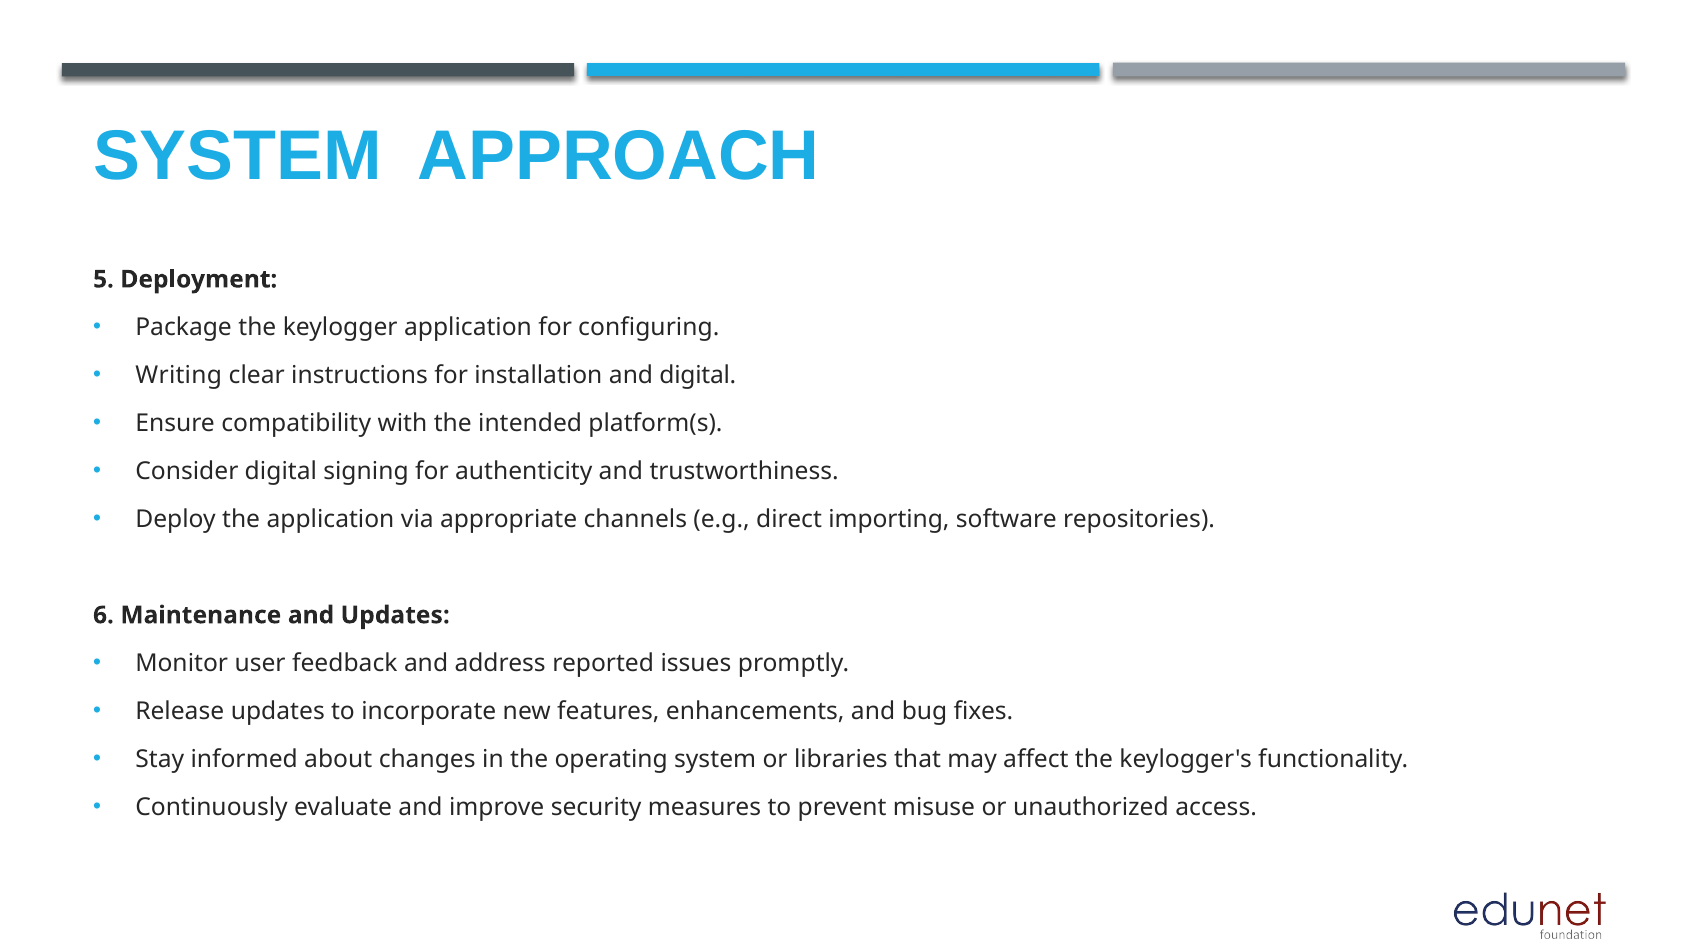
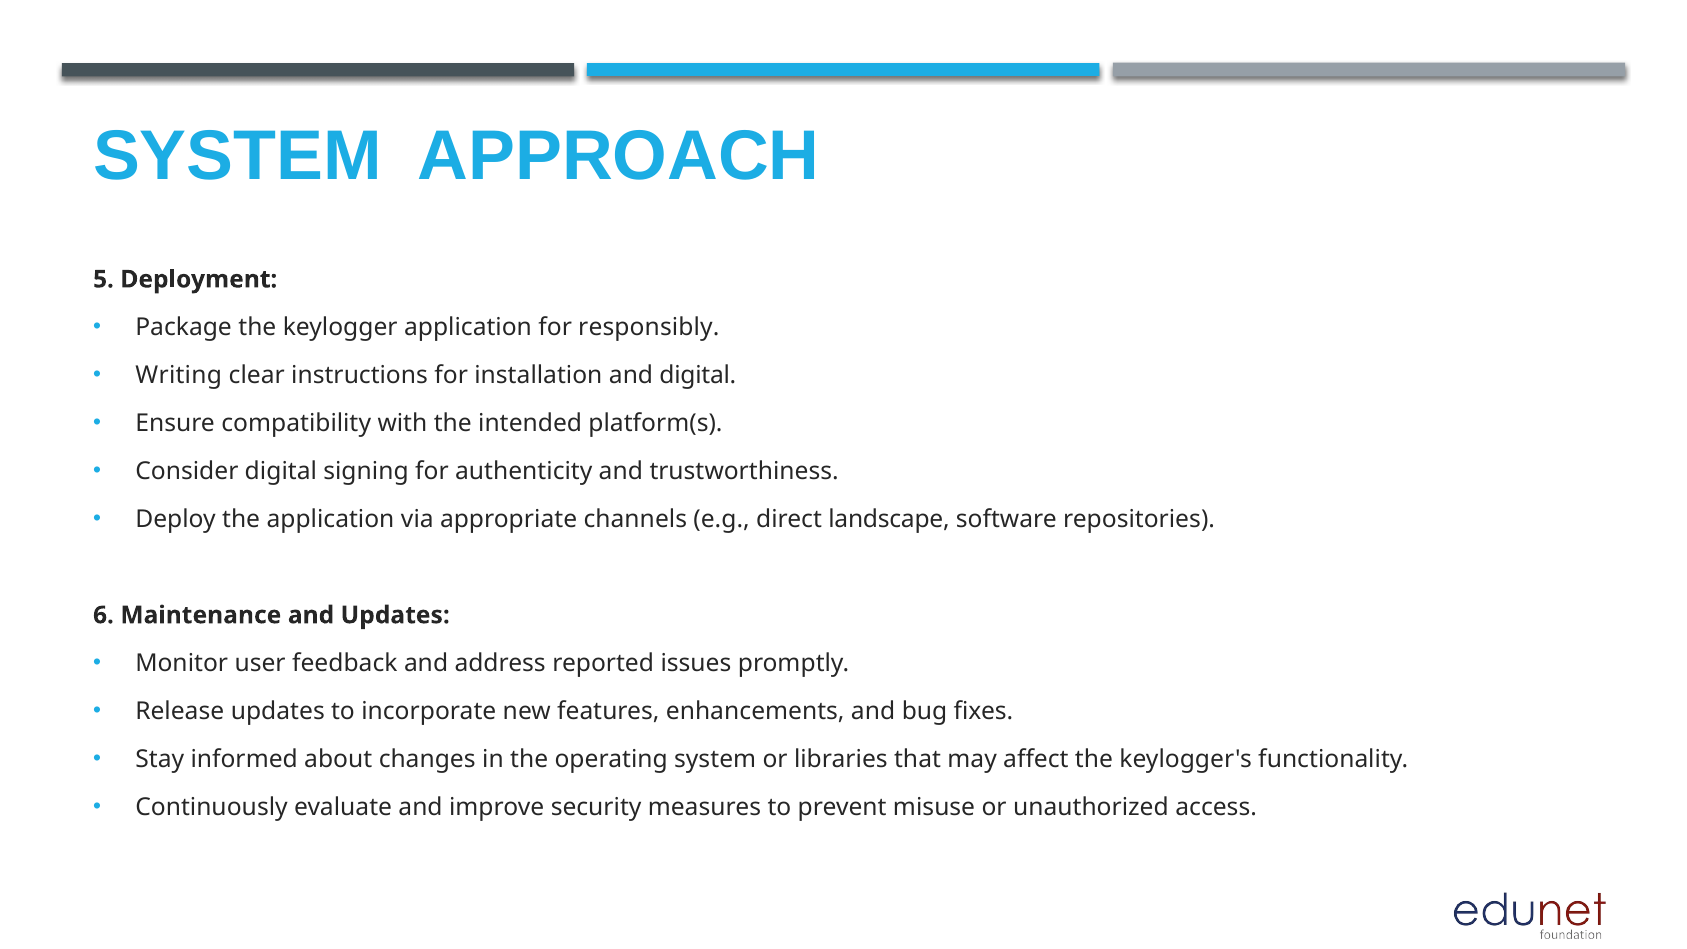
configuring: configuring -> responsibly
importing: importing -> landscape
